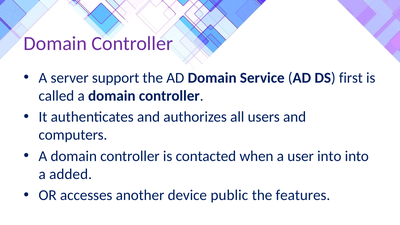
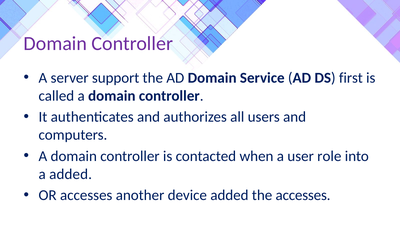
user into: into -> role
device public: public -> added
the features: features -> accesses
